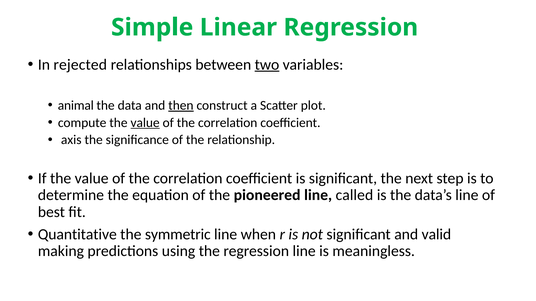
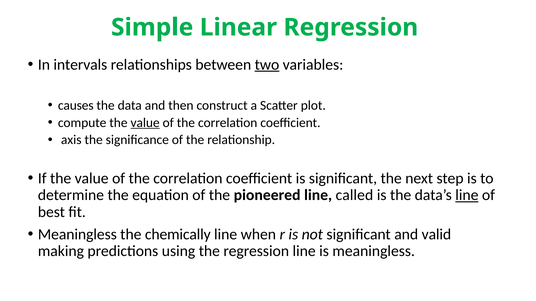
rejected: rejected -> intervals
animal: animal -> causes
then underline: present -> none
line at (467, 195) underline: none -> present
Quantitative at (77, 235): Quantitative -> Meaningless
symmetric: symmetric -> chemically
